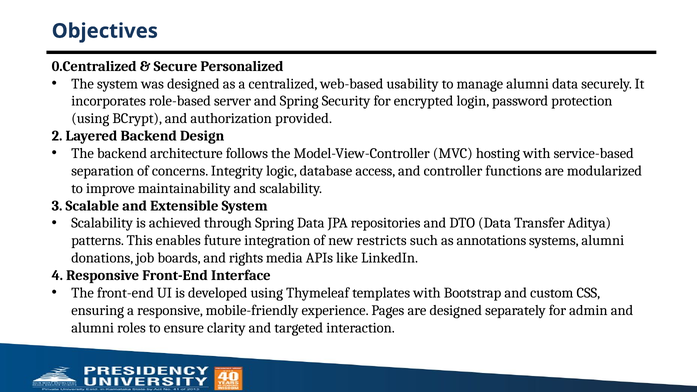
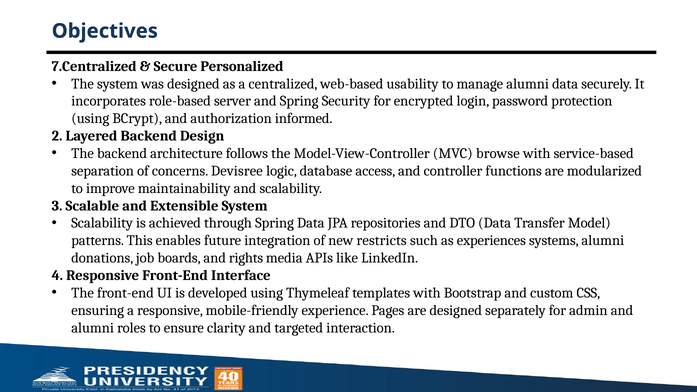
0.Centralized: 0.Centralized -> 7.Centralized
provided: provided -> informed
hosting: hosting -> browse
Integrity: Integrity -> Devisree
Aditya: Aditya -> Model
annotations: annotations -> experiences
